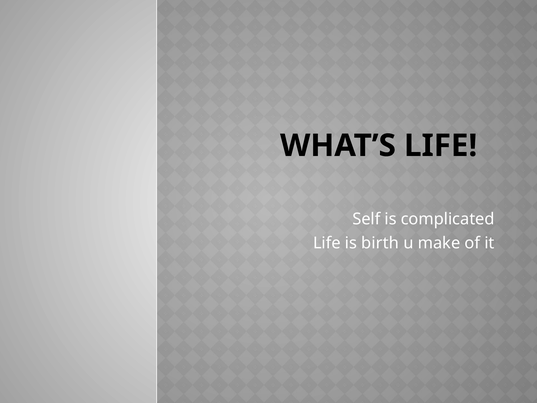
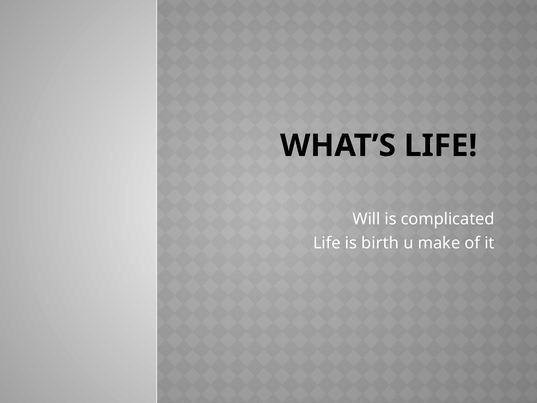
Self: Self -> Will
